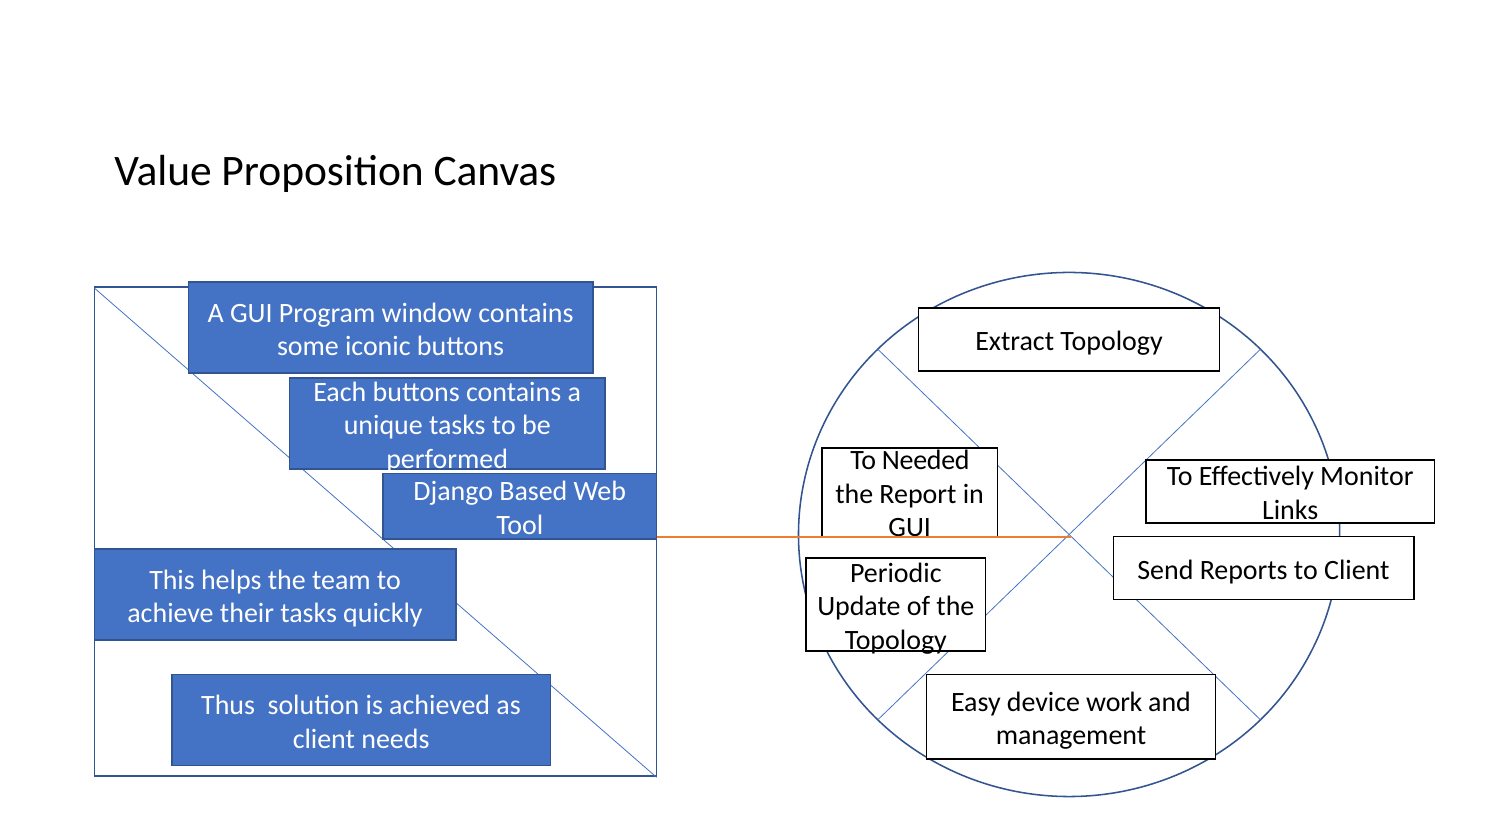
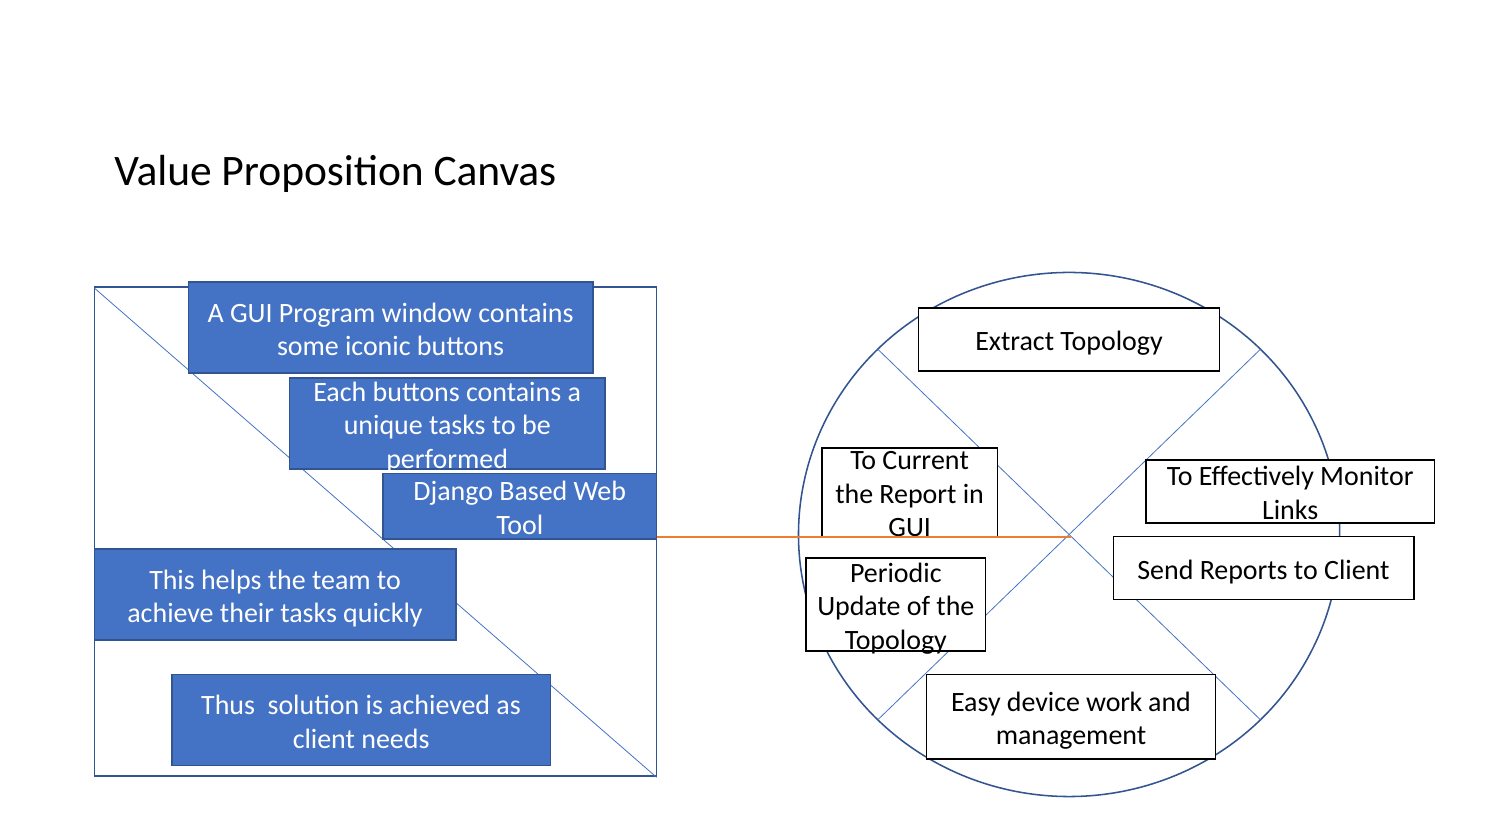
Needed: Needed -> Current
